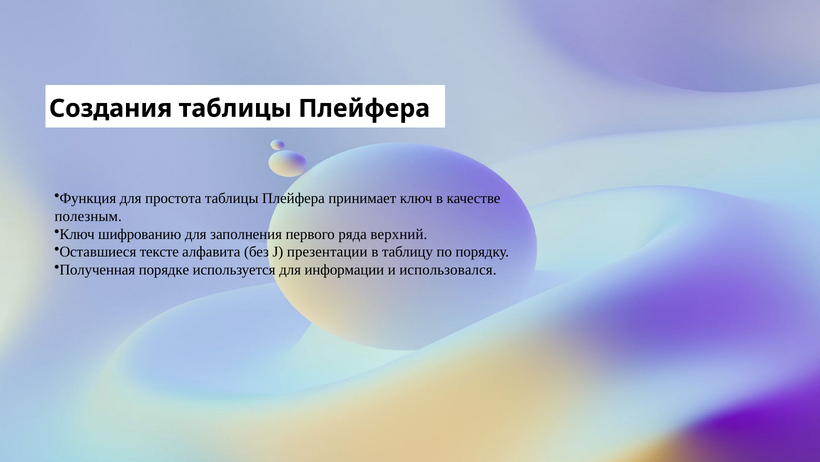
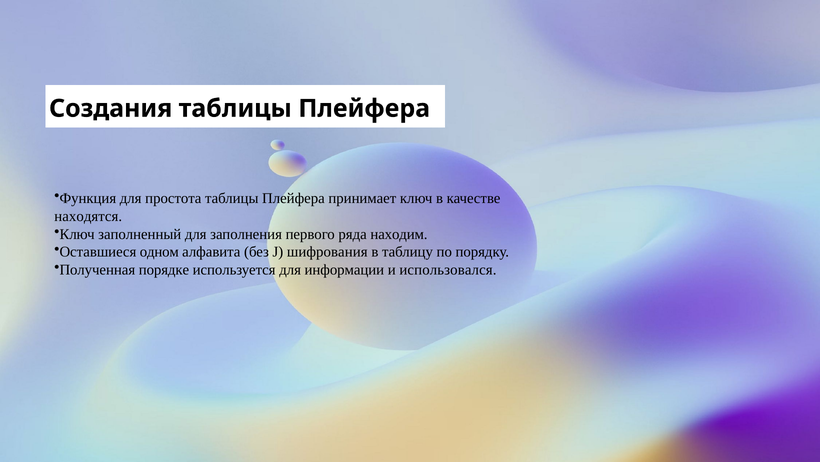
полезным: полезным -> находятся
шифрованию: шифрованию -> заполненный
верхний: верхний -> находим
тексте: тексте -> одном
презентации: презентации -> шифрования
